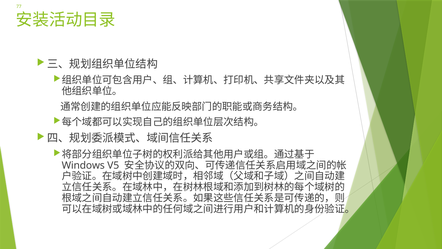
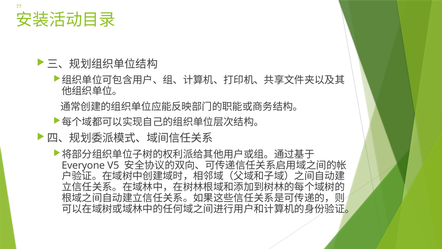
Windows: Windows -> Everyone
